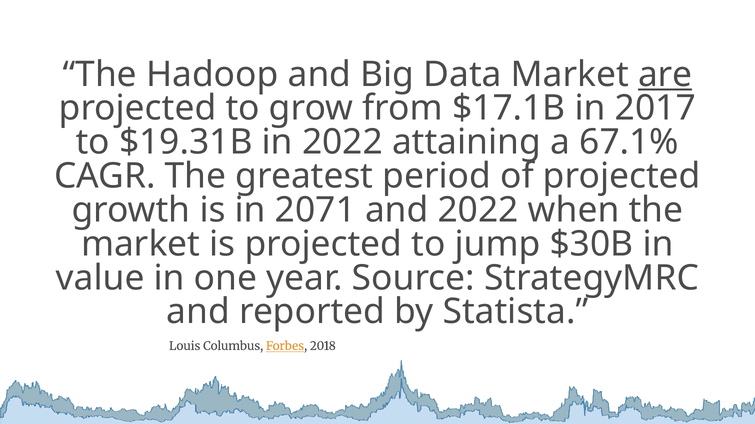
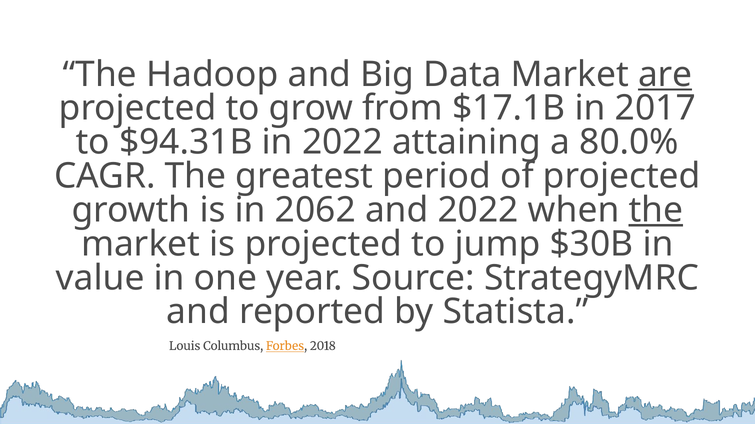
$19.31B: $19.31B -> $94.31B
67.1%: 67.1% -> 80.0%
2071: 2071 -> 2062
the at (656, 210) underline: none -> present
